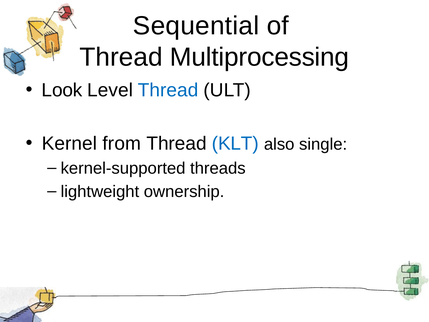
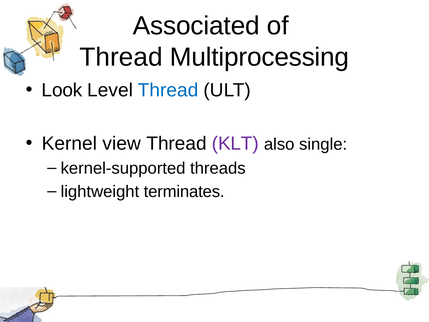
Sequential: Sequential -> Associated
from: from -> view
KLT colour: blue -> purple
ownership: ownership -> terminates
